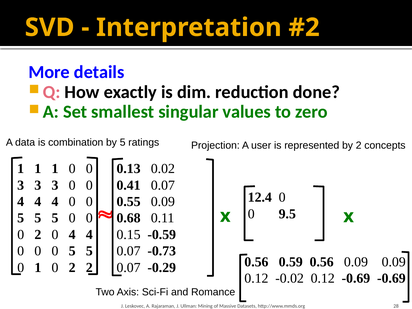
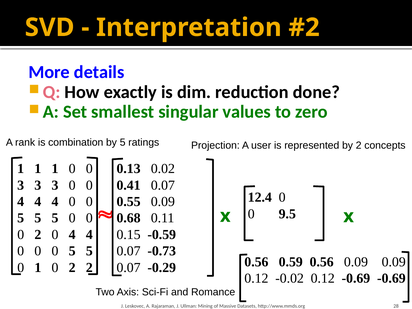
data: data -> rank
